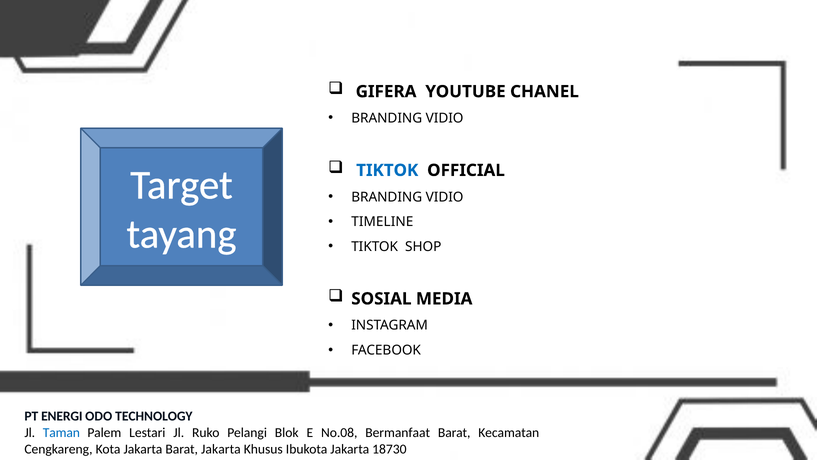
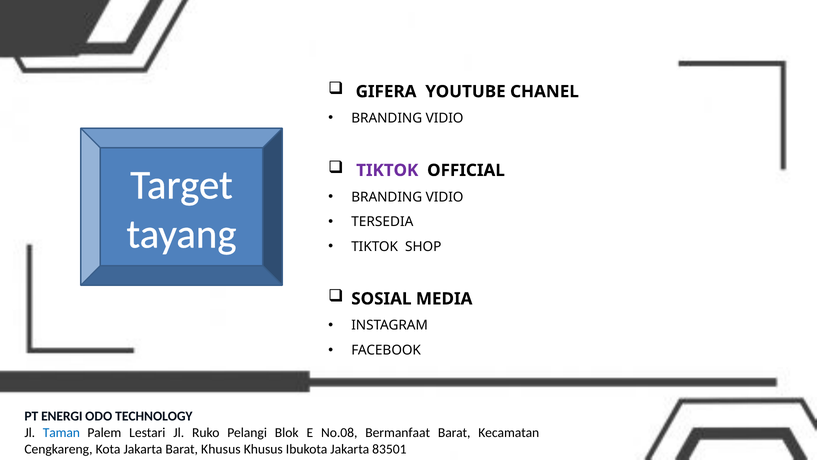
TIKTOK at (387, 170) colour: blue -> purple
TIMELINE: TIMELINE -> TERSEDIA
Barat Jakarta: Jakarta -> Khusus
18730: 18730 -> 83501
